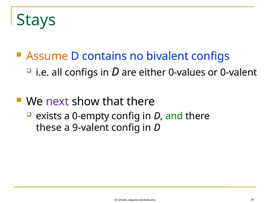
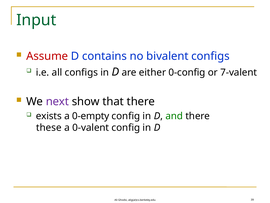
Stays: Stays -> Input
Assume colour: orange -> red
0-values: 0-values -> 0-config
0-valent: 0-valent -> 7-valent
9-valent: 9-valent -> 0-valent
